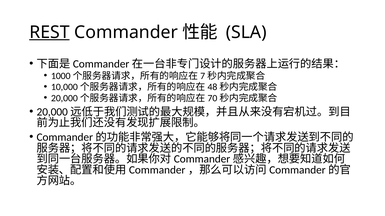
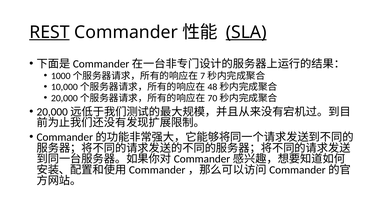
SLA underline: none -> present
